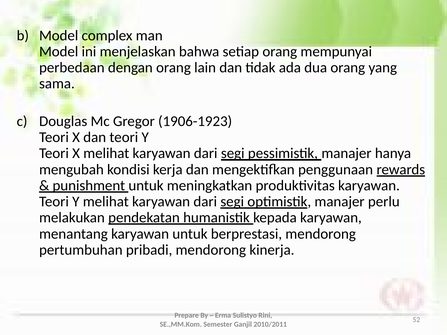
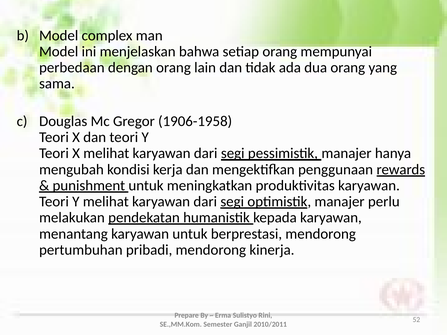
1906-1923: 1906-1923 -> 1906-1958
